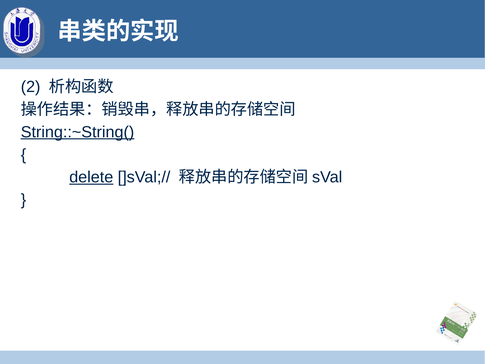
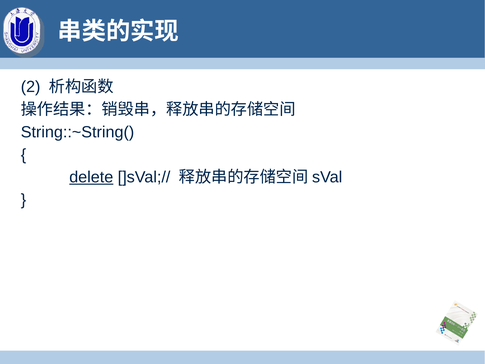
String::~String( underline: present -> none
